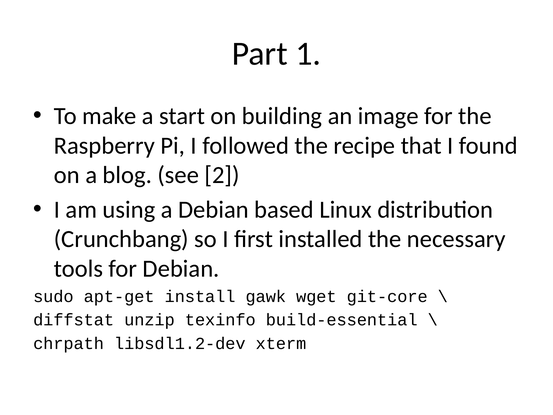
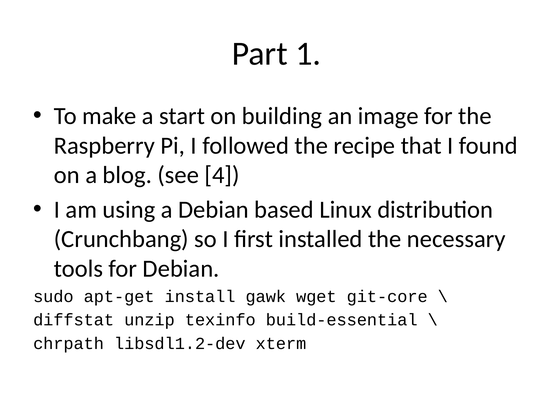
2: 2 -> 4
